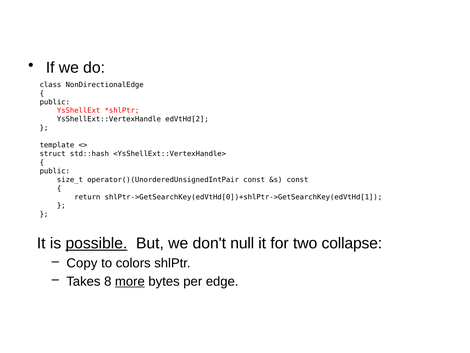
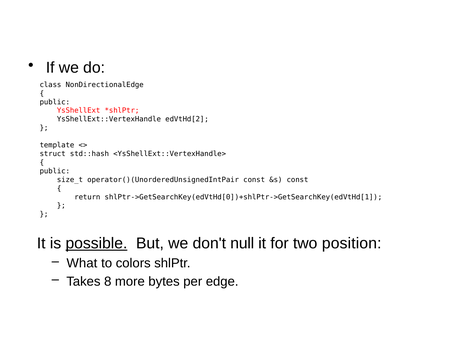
collapse: collapse -> position
Copy: Copy -> What
more underline: present -> none
